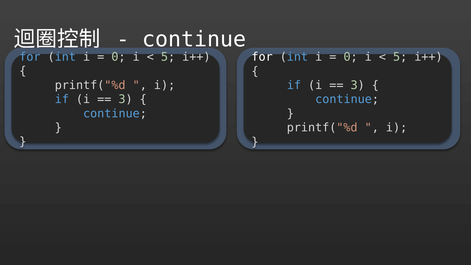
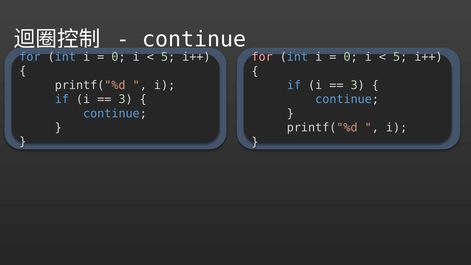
for at (262, 57) colour: white -> pink
